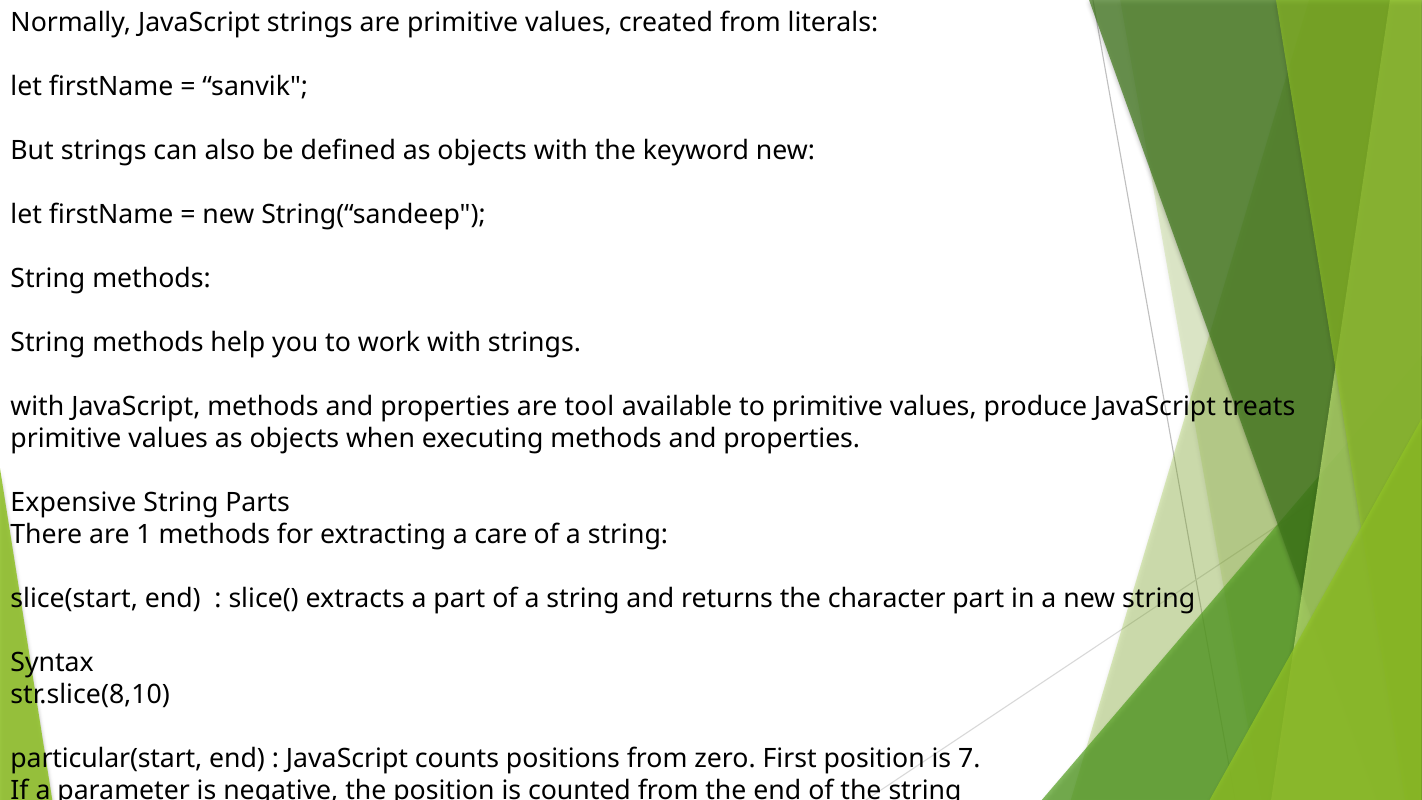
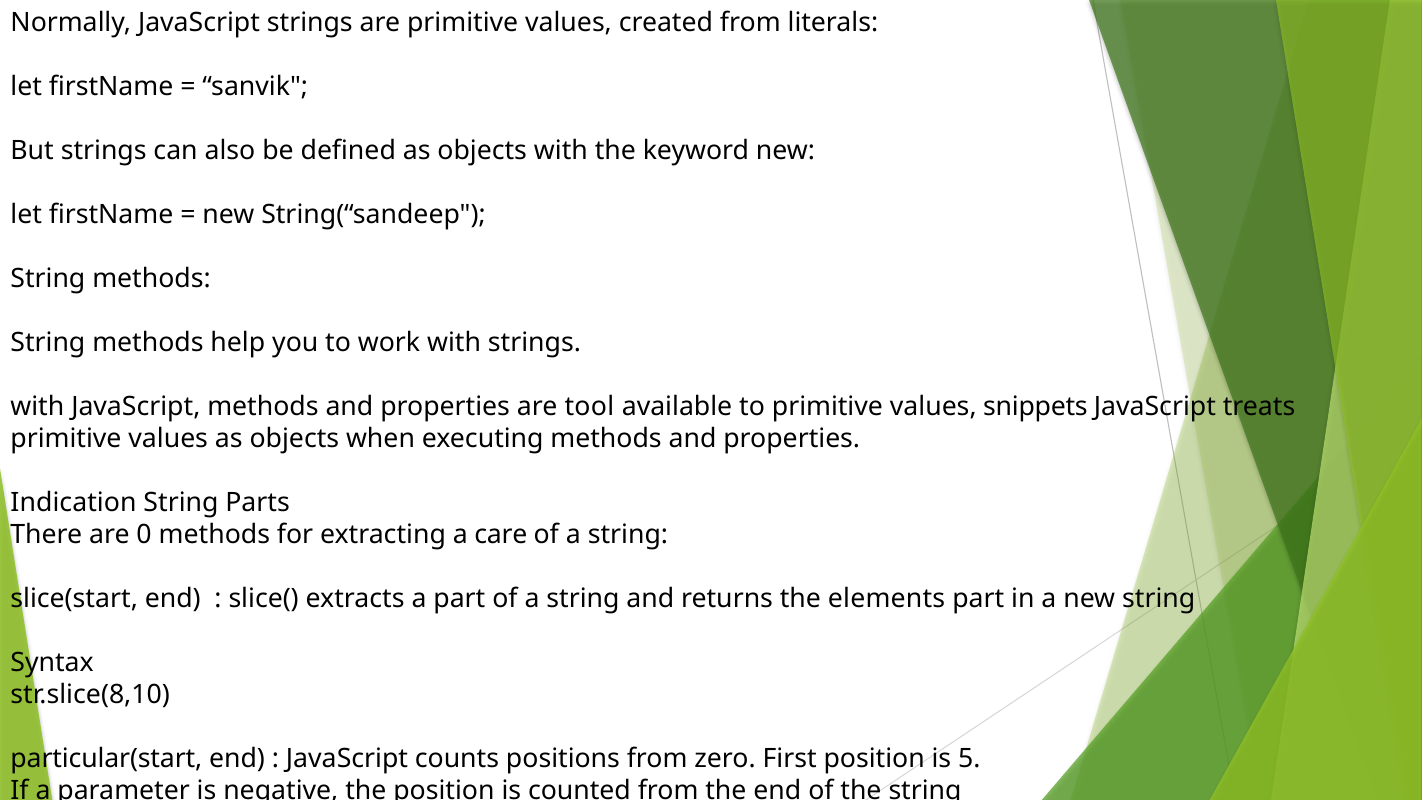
produce: produce -> snippets
Expensive: Expensive -> Indication
1: 1 -> 0
character: character -> elements
7: 7 -> 5
